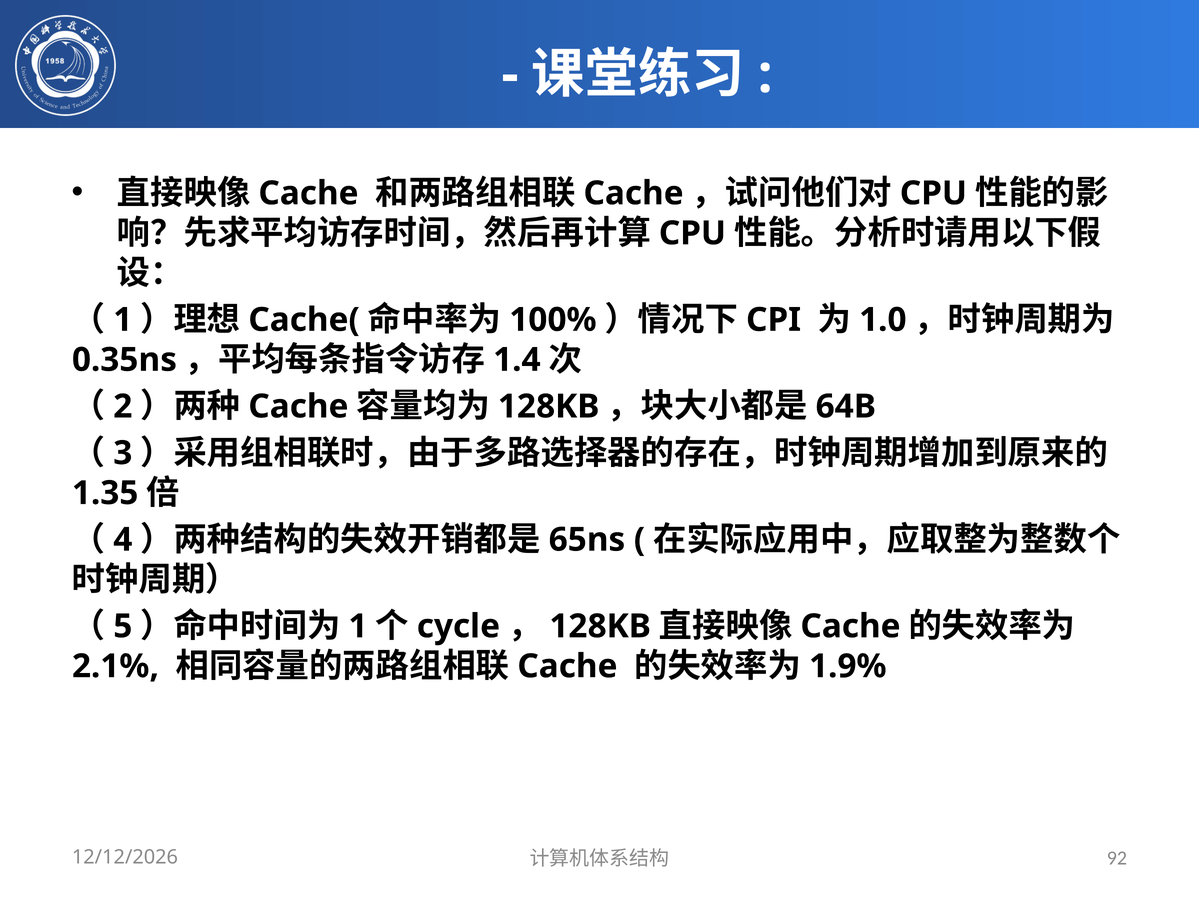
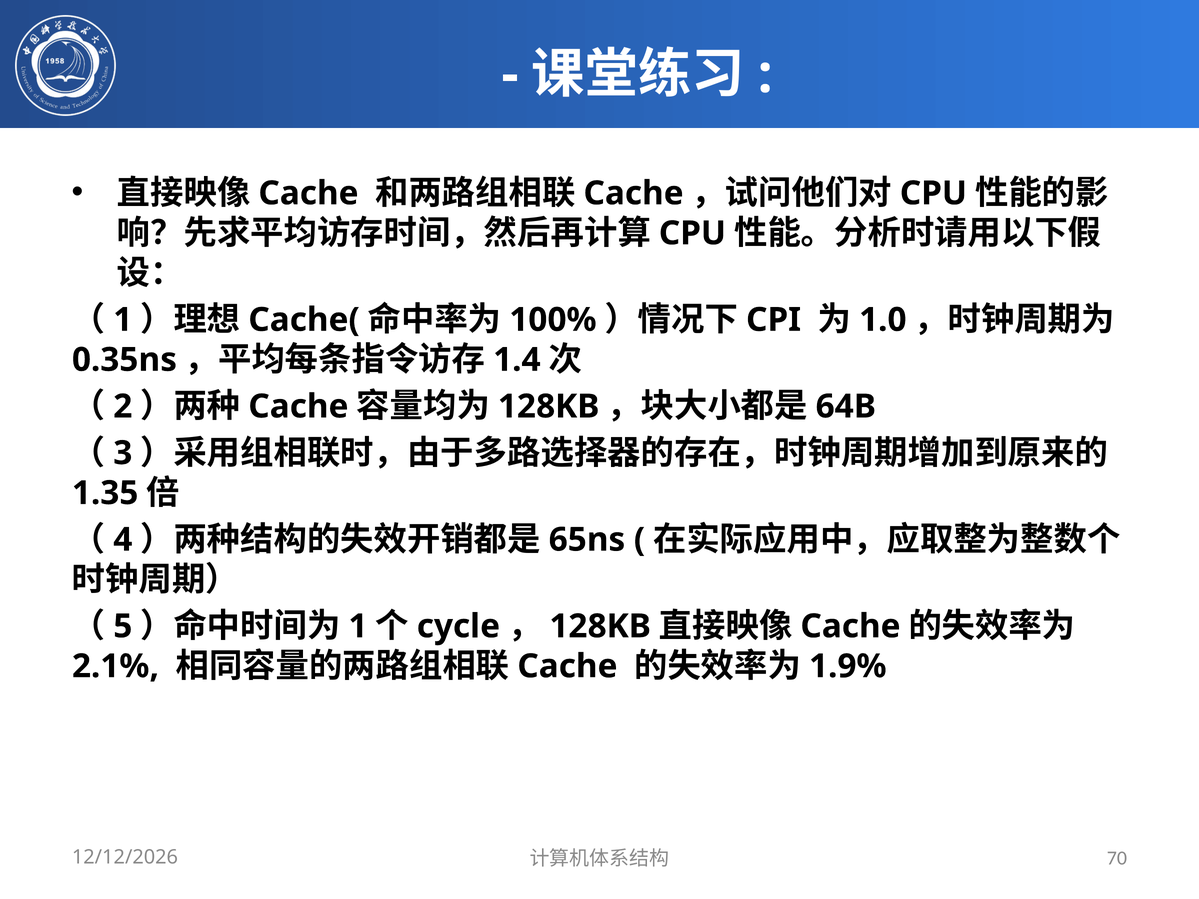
92: 92 -> 70
